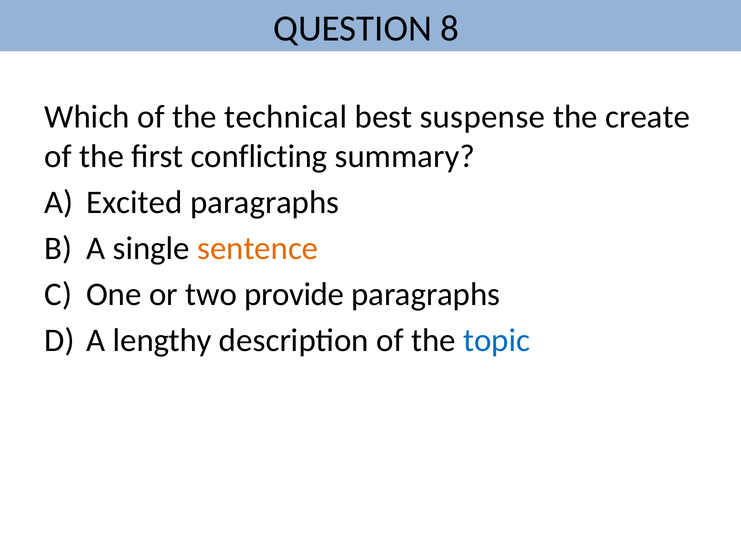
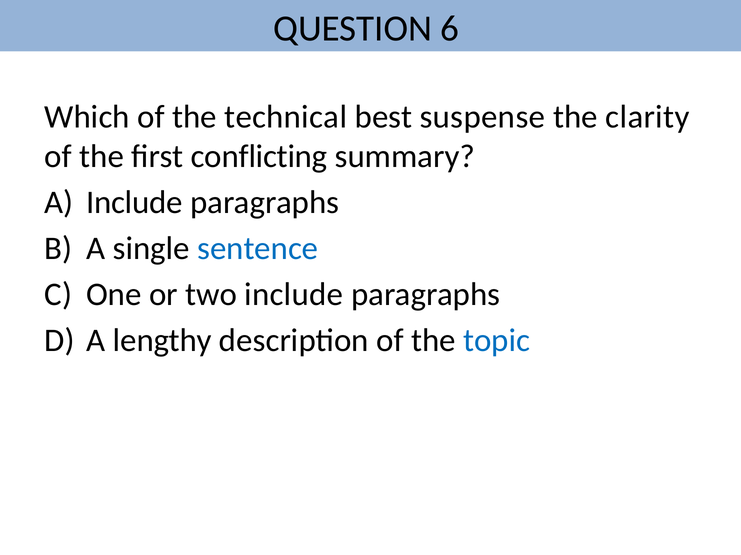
8: 8 -> 6
create: create -> clarity
A Excited: Excited -> Include
sentence colour: orange -> blue
two provide: provide -> include
